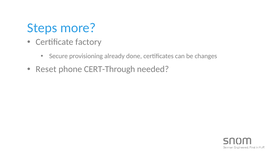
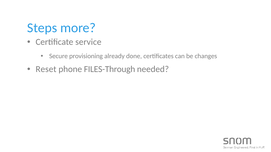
factory: factory -> service
CERT-Through: CERT-Through -> FILES-Through
